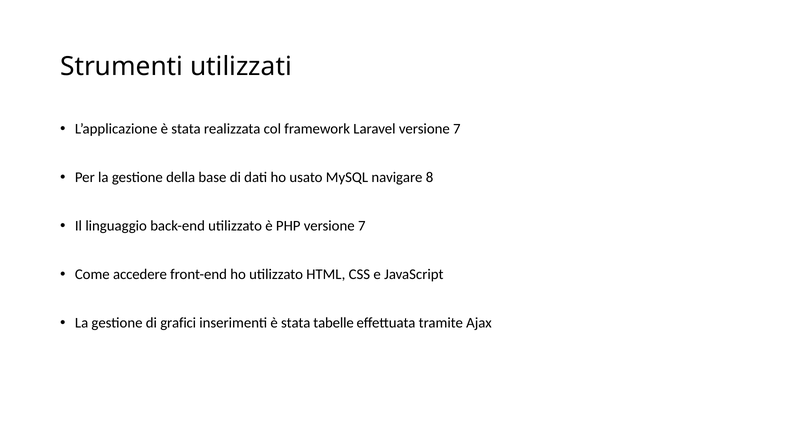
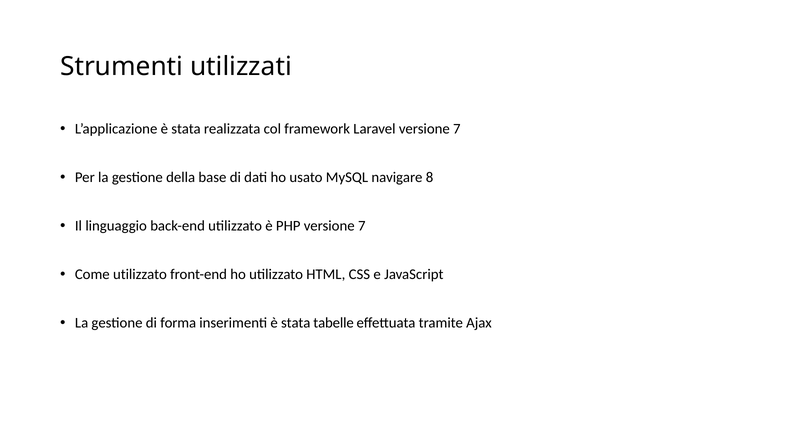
Come accedere: accedere -> utilizzato
grafici: grafici -> forma
